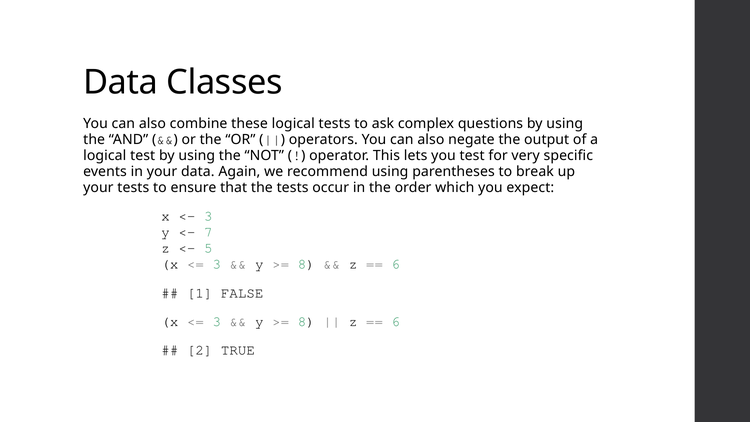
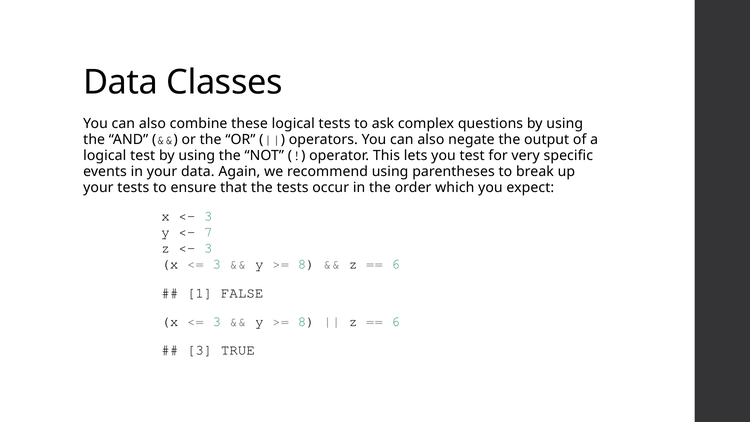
5 at (208, 248): 5 -> 3
2 at (200, 350): 2 -> 3
